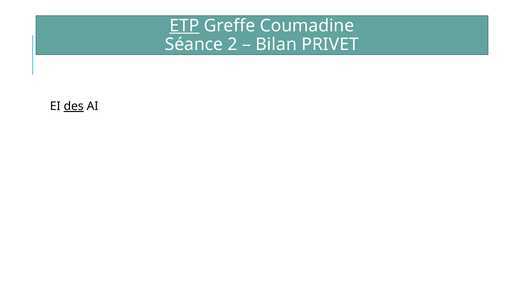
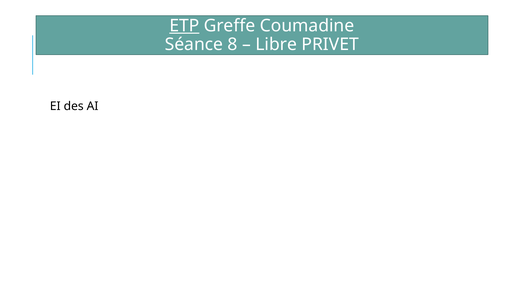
2: 2 -> 8
Bilan: Bilan -> Libre
des underline: present -> none
